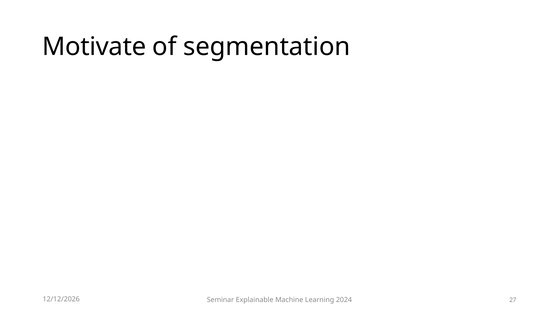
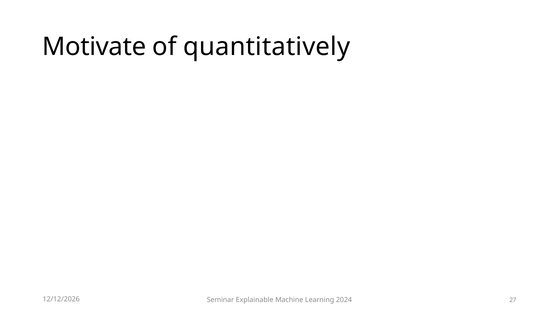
segmentation: segmentation -> quantitatively
